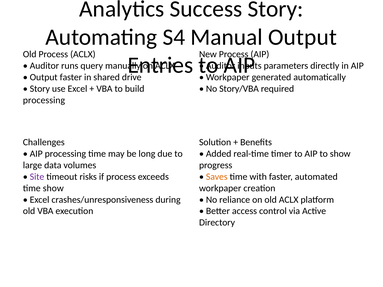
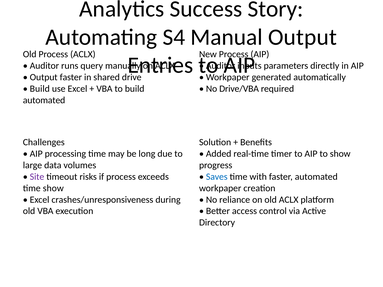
Story at (40, 89): Story -> Build
Story/VBA: Story/VBA -> Drive/VBA
processing at (44, 100): processing -> automated
Saves colour: orange -> blue
